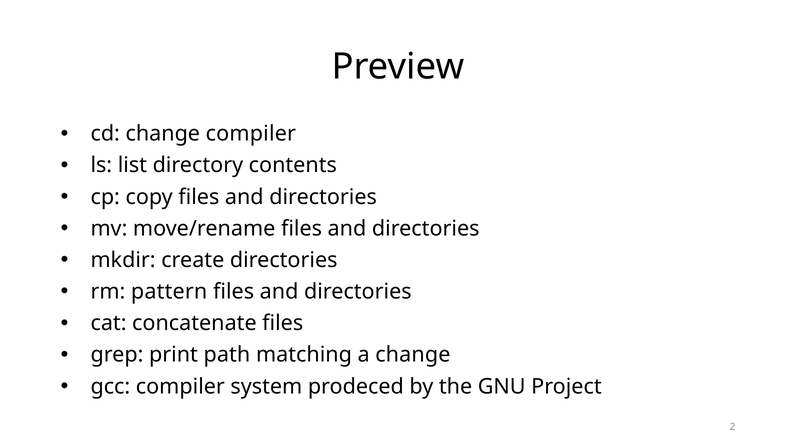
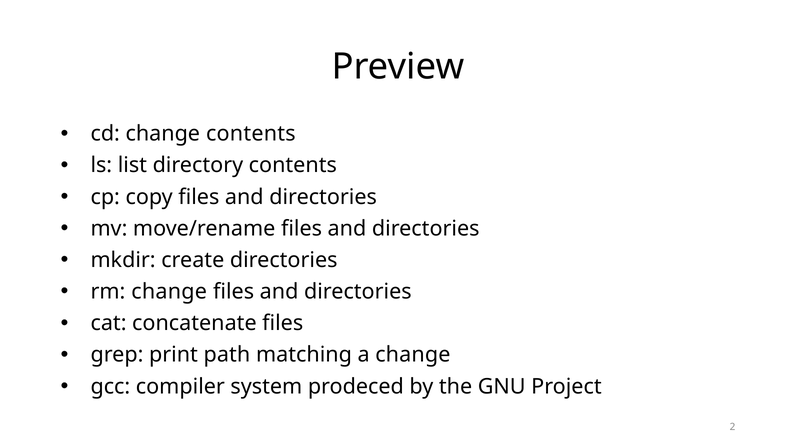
change compiler: compiler -> contents
rm pattern: pattern -> change
